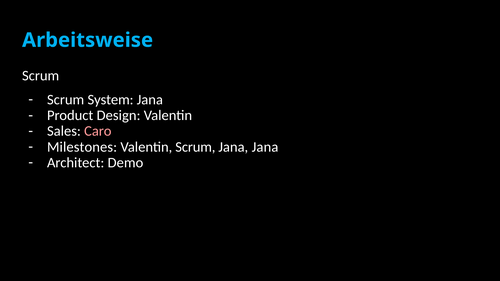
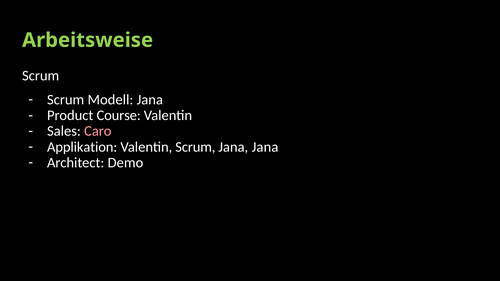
Arbeitsweise colour: light blue -> light green
System: System -> Modell
Design: Design -> Course
Milestones: Milestones -> Applikation
